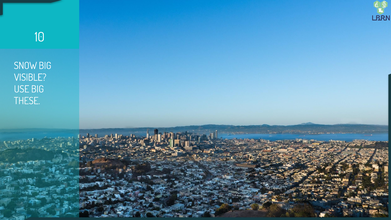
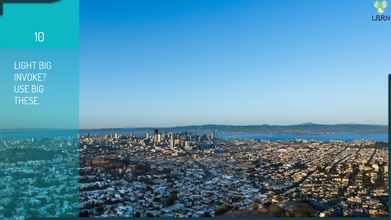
SNOW: SNOW -> LIGHT
VISIBLE: VISIBLE -> INVOKE
